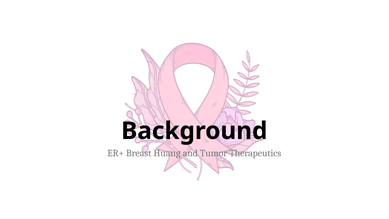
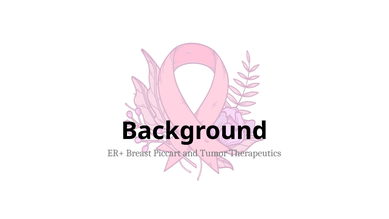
Huang: Huang -> Piccart
